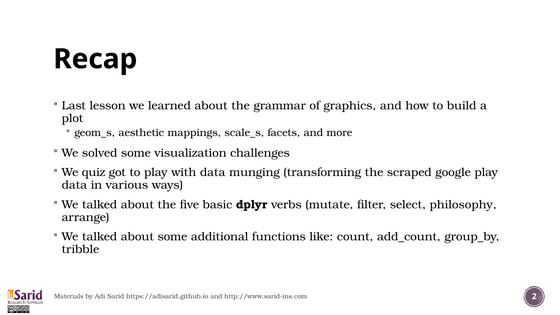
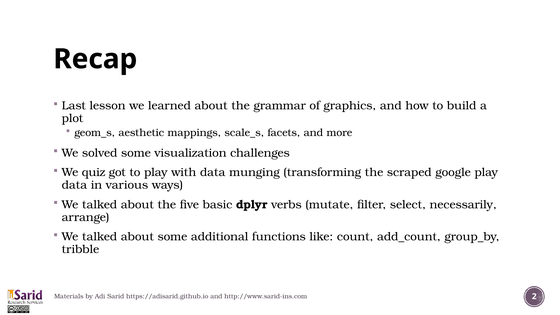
philosophy: philosophy -> necessarily
